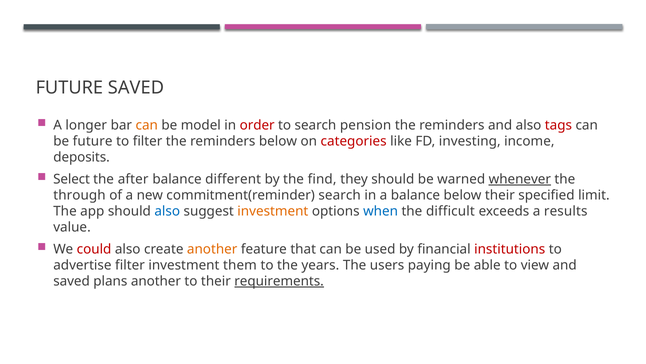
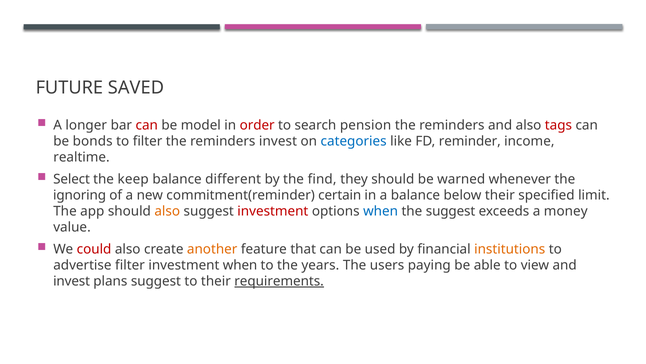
can at (147, 125) colour: orange -> red
be future: future -> bonds
reminders below: below -> invest
categories colour: red -> blue
investing: investing -> reminder
deposits: deposits -> realtime
after: after -> keep
whenever underline: present -> none
through: through -> ignoring
commitment(reminder search: search -> certain
also at (167, 211) colour: blue -> orange
investment at (273, 211) colour: orange -> red
the difficult: difficult -> suggest
results: results -> money
institutions colour: red -> orange
investment them: them -> when
saved at (72, 281): saved -> invest
plans another: another -> suggest
